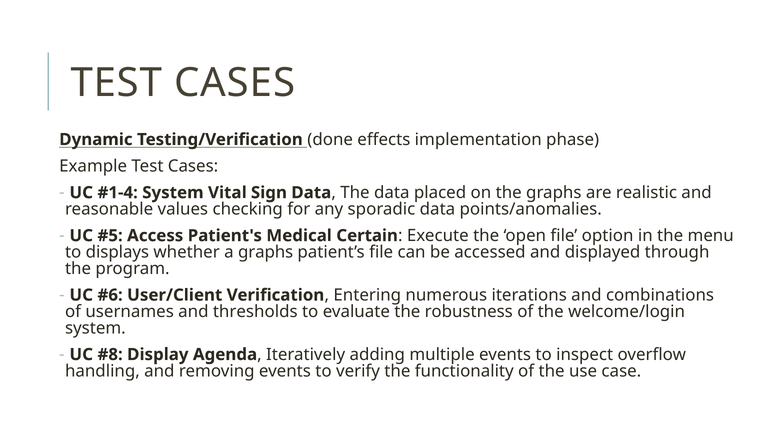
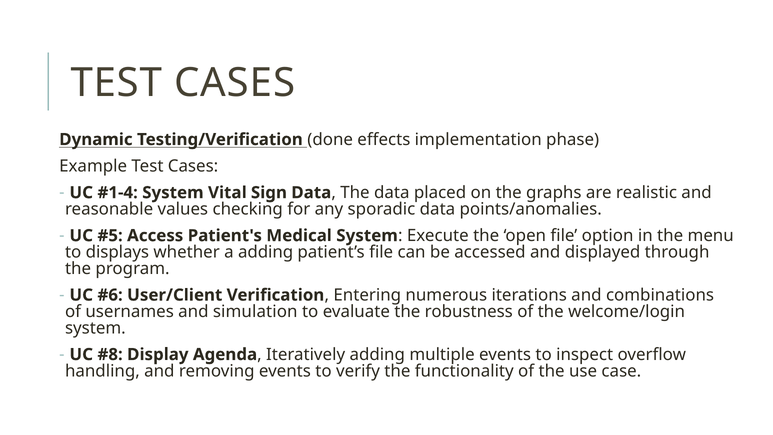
Medical Certain: Certain -> System
a graphs: graphs -> adding
thresholds: thresholds -> simulation
